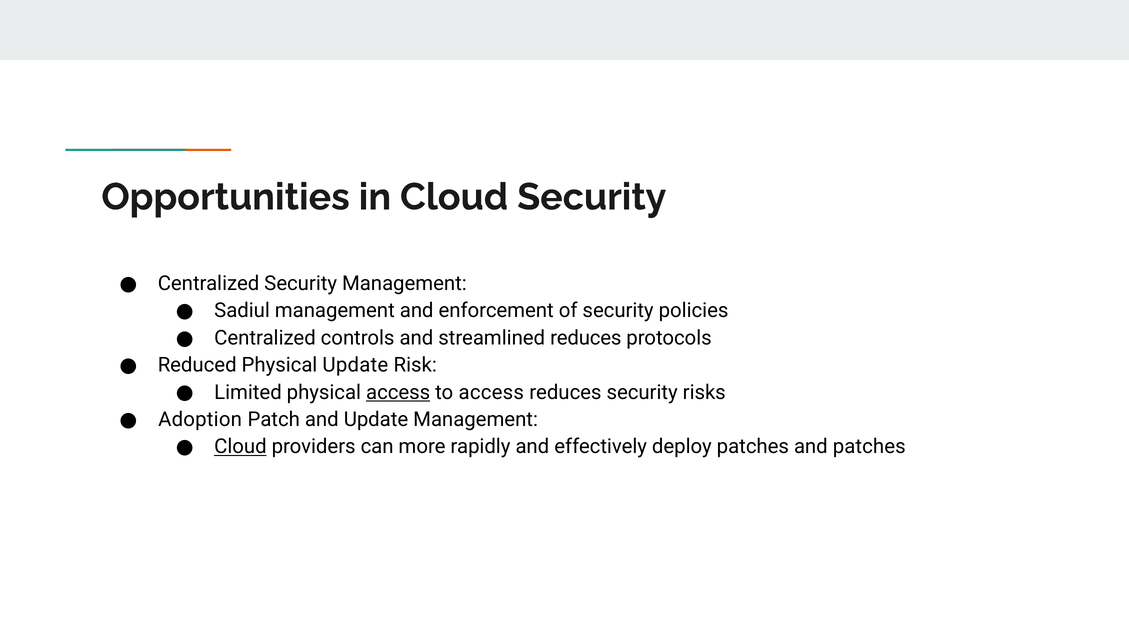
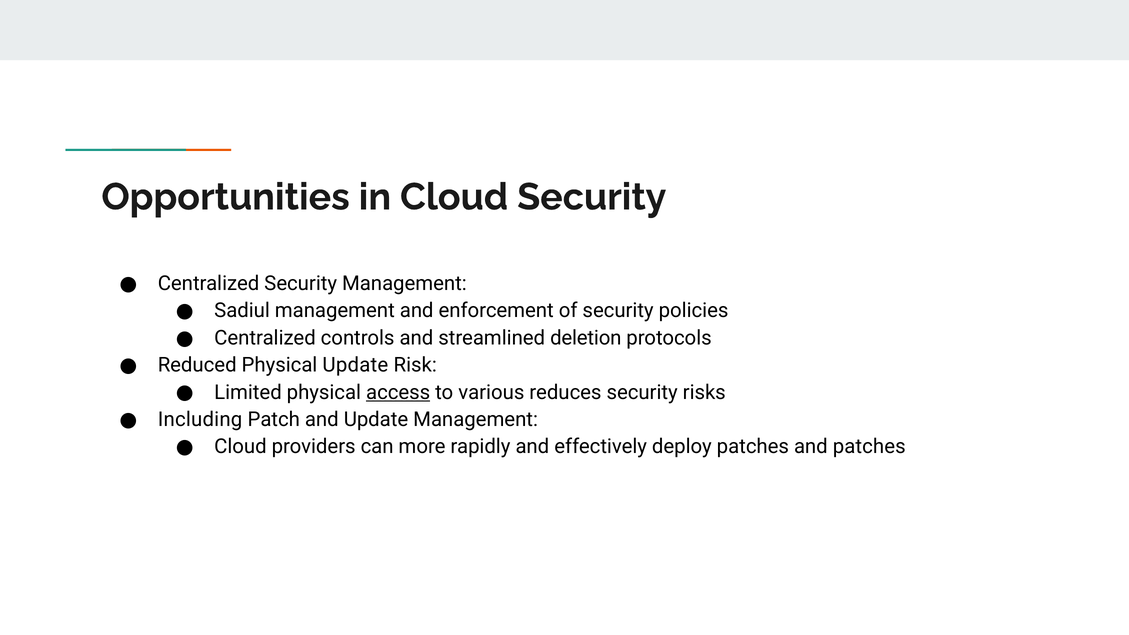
streamlined reduces: reduces -> deletion
to access: access -> various
Adoption: Adoption -> Including
Cloud at (240, 447) underline: present -> none
